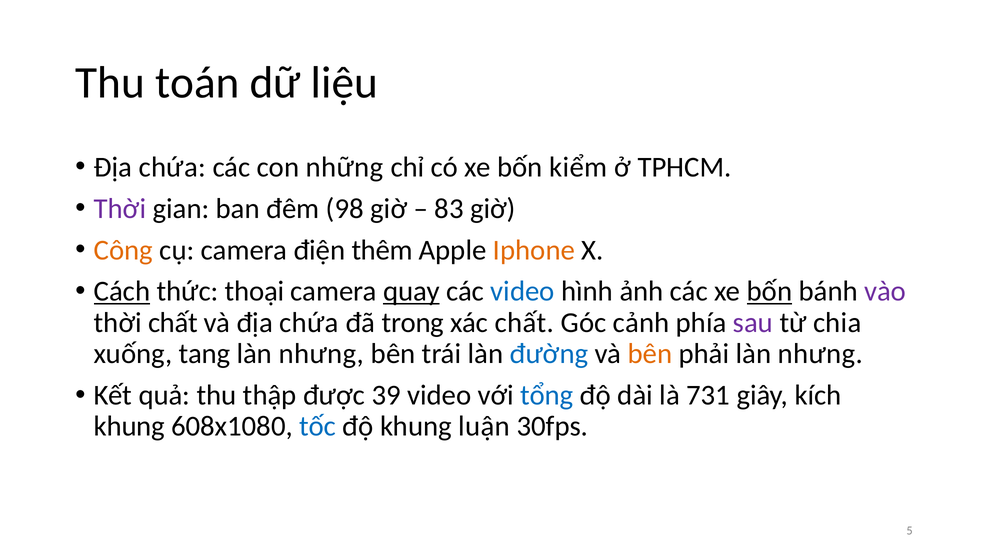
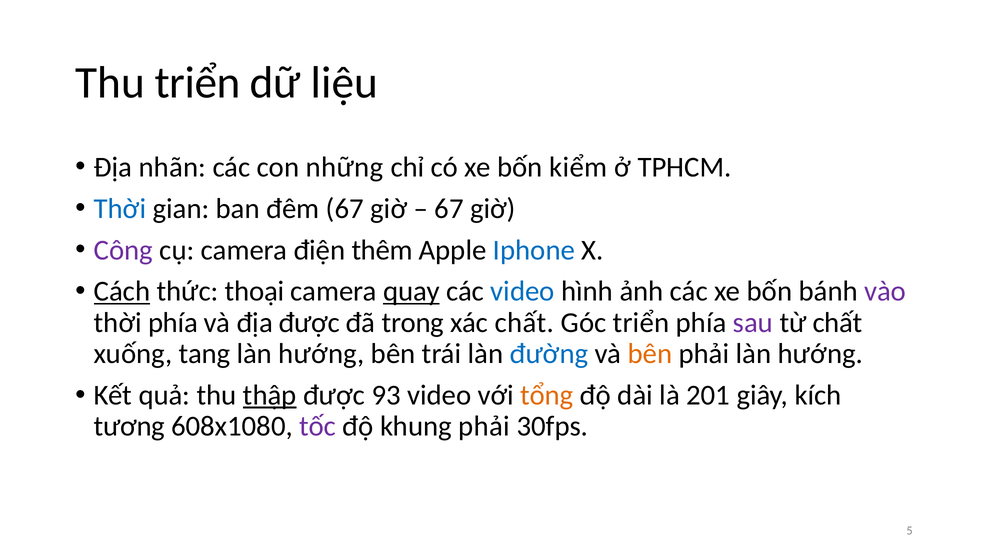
Thu toán: toán -> triển
chứa at (172, 167): chứa -> nhãn
Thời at (120, 208) colour: purple -> blue
đêm 98: 98 -> 67
83 at (449, 208): 83 -> 67
Công colour: orange -> purple
Iphone colour: orange -> blue
bốn at (769, 291) underline: present -> none
thời chất: chất -> phía
và địa chứa: chứa -> được
Góc cảnh: cảnh -> triển
từ chia: chia -> chất
nhưng at (321, 354): nhưng -> hướng
phải làn nhưng: nhưng -> hướng
thập underline: none -> present
39: 39 -> 93
tổng colour: blue -> orange
731: 731 -> 201
khung at (129, 426): khung -> tương
tốc colour: blue -> purple
khung luận: luận -> phải
